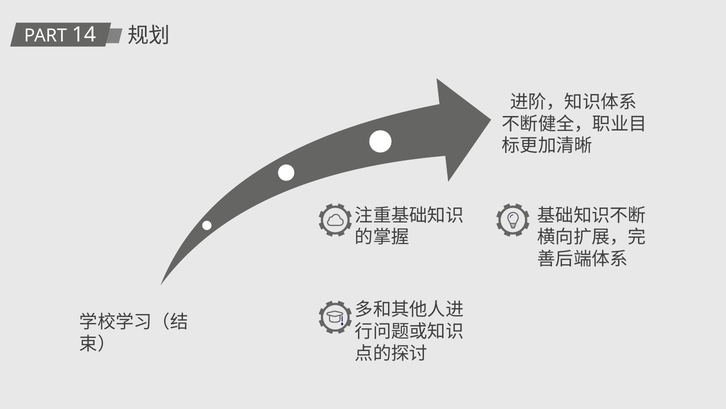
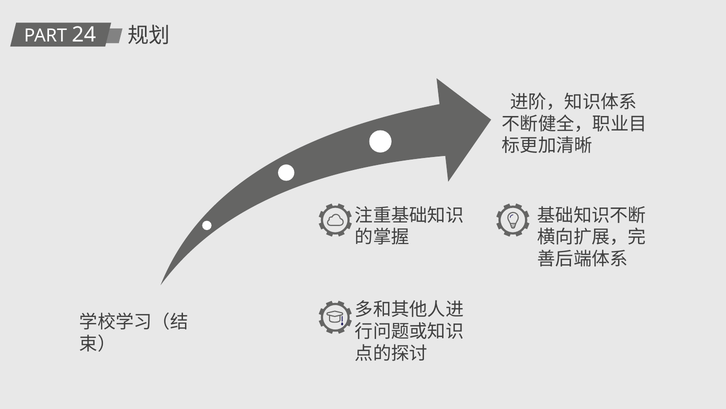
14: 14 -> 24
